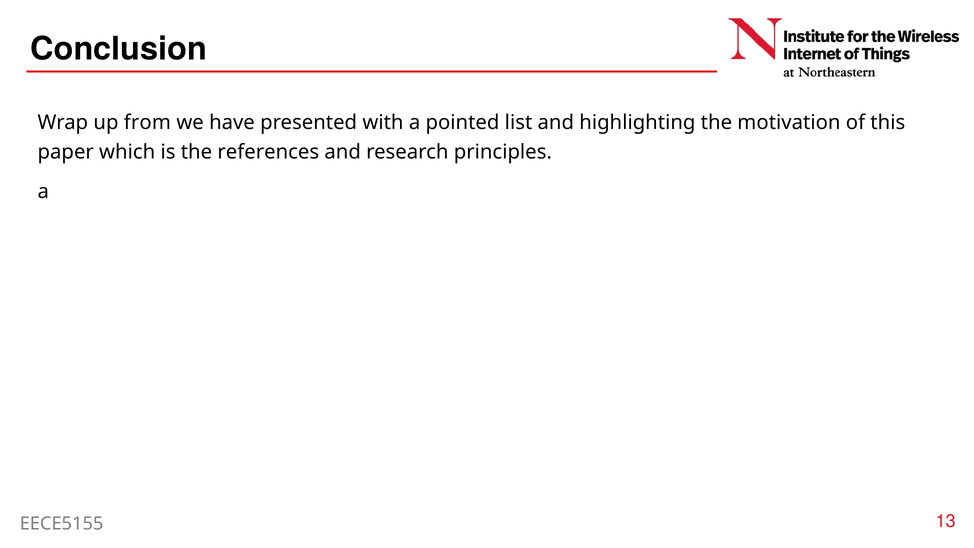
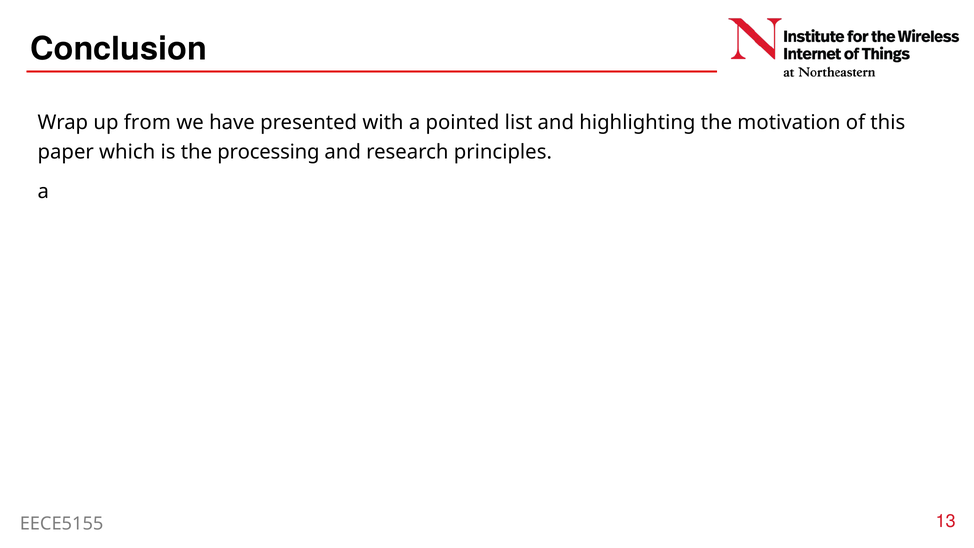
references: references -> processing
